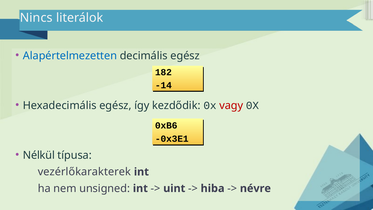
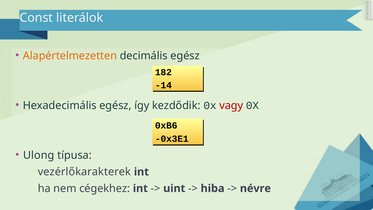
Nincs: Nincs -> Const
Alapértelmezetten colour: blue -> orange
Nélkül: Nélkül -> Ulong
unsigned: unsigned -> cégekhez
